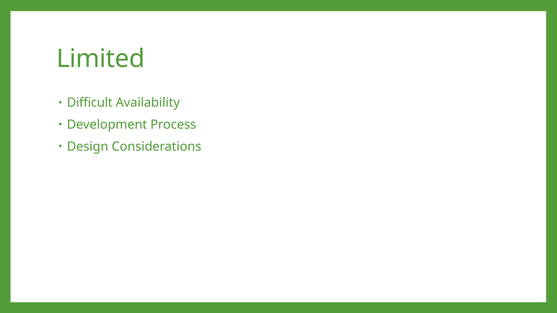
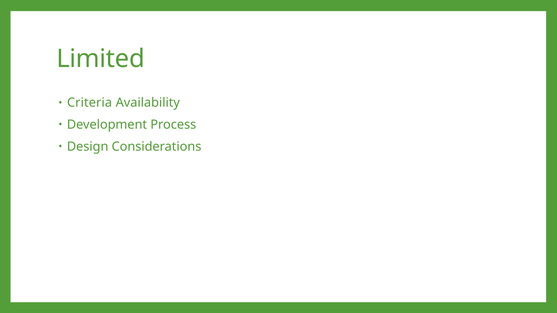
Difficult: Difficult -> Criteria
